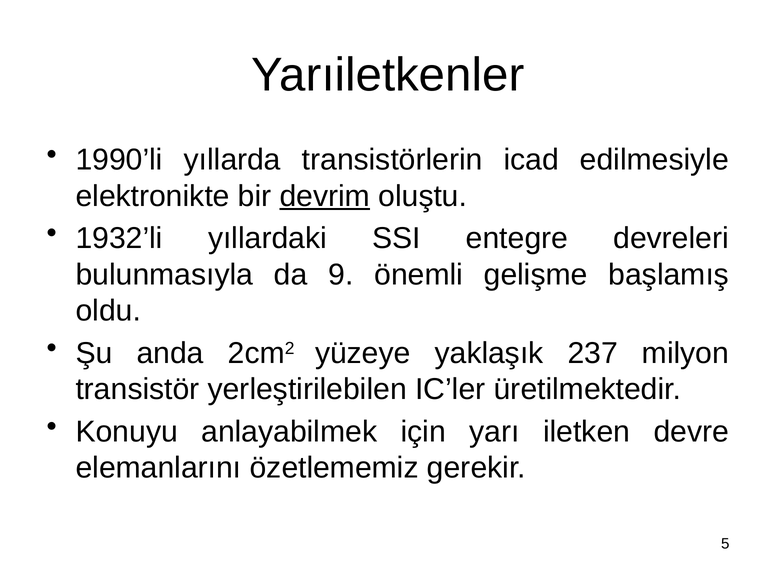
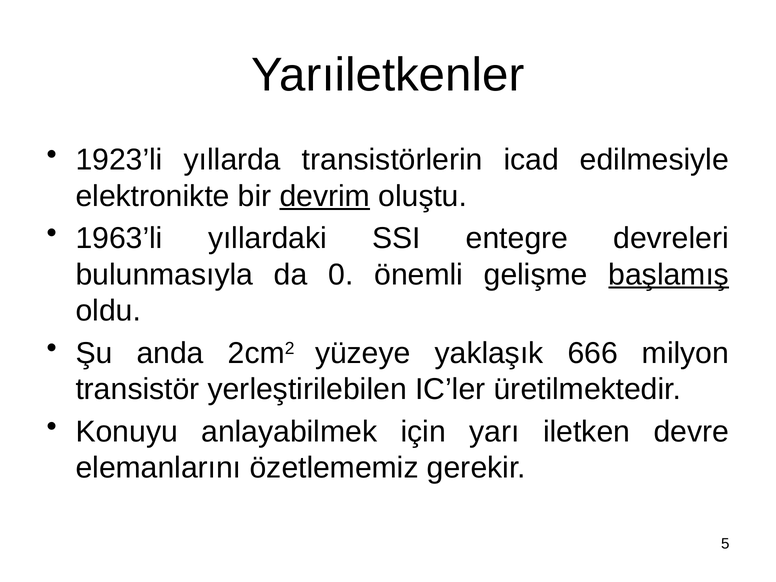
1990’li: 1990’li -> 1923’li
1932’li: 1932’li -> 1963’li
9: 9 -> 0
başlamış underline: none -> present
237: 237 -> 666
